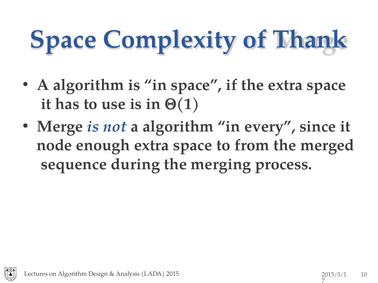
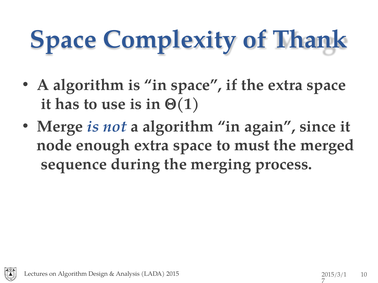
every: every -> again
from: from -> must
